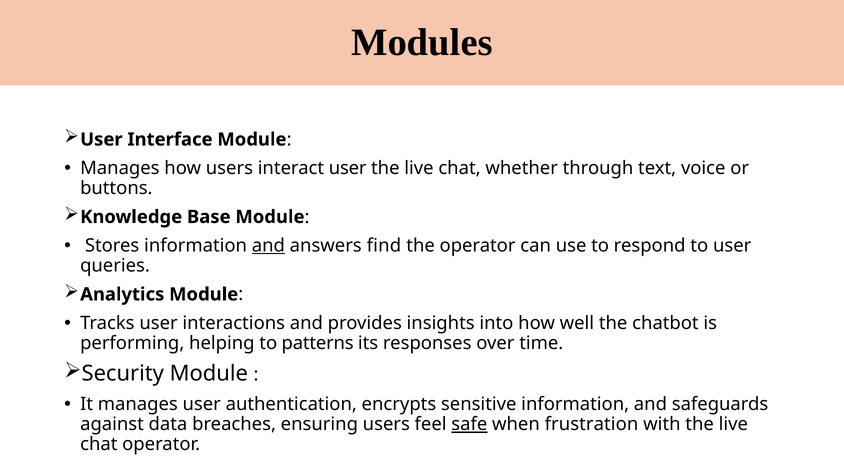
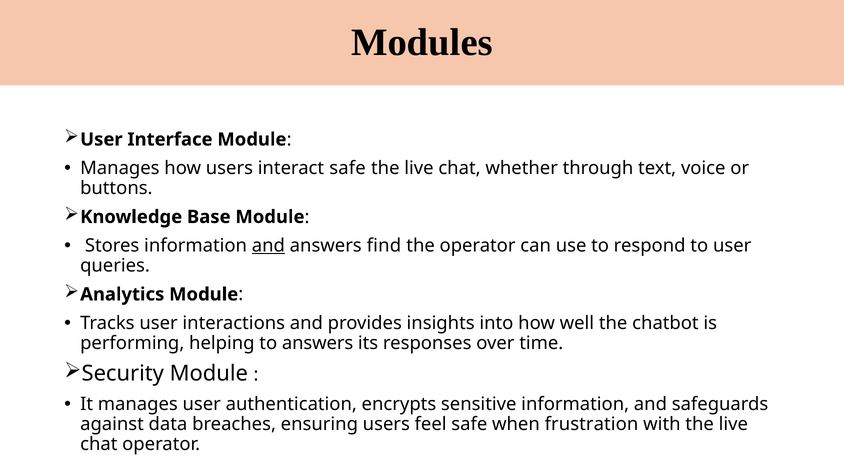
interact user: user -> safe
to patterns: patterns -> answers
safe at (469, 424) underline: present -> none
